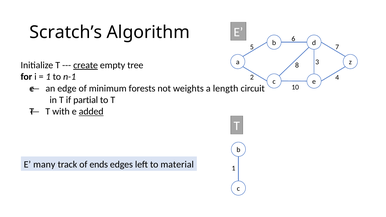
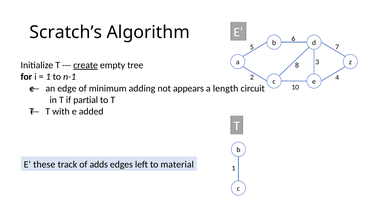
forests: forests -> adding
weights: weights -> appears
added underline: present -> none
many: many -> these
ends: ends -> adds
